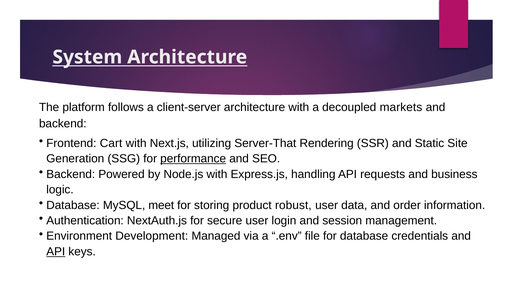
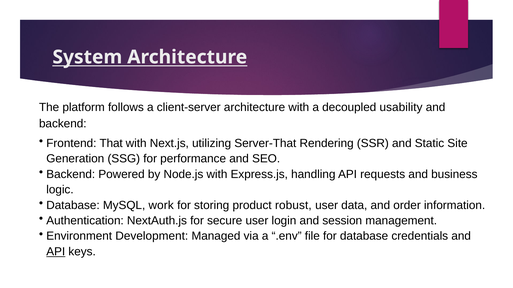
markets: markets -> usability
Cart: Cart -> That
performance underline: present -> none
meet: meet -> work
